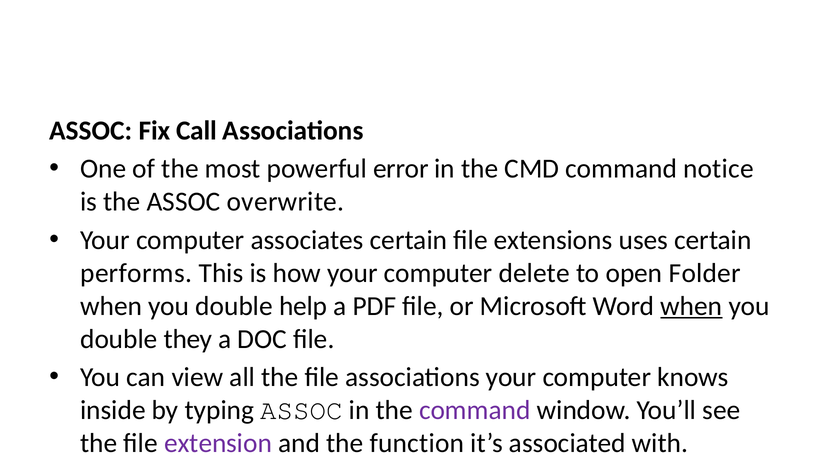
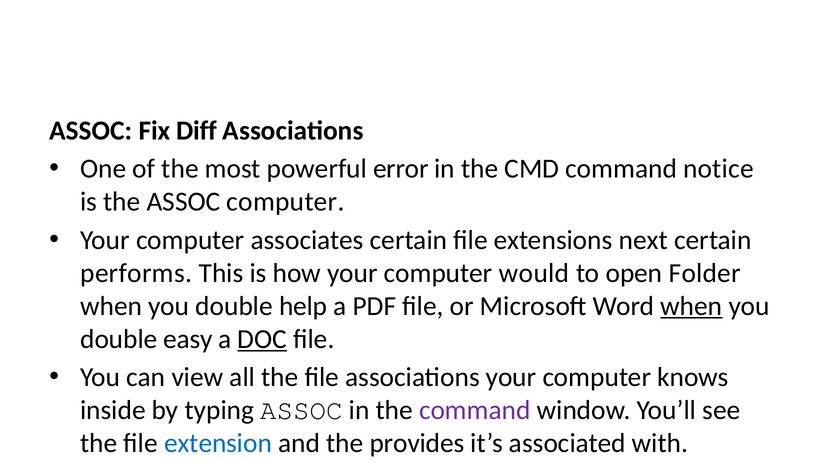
Call: Call -> Diff
ASSOC overwrite: overwrite -> computer
uses: uses -> next
delete: delete -> would
they: they -> easy
DOC underline: none -> present
extension colour: purple -> blue
function: function -> provides
